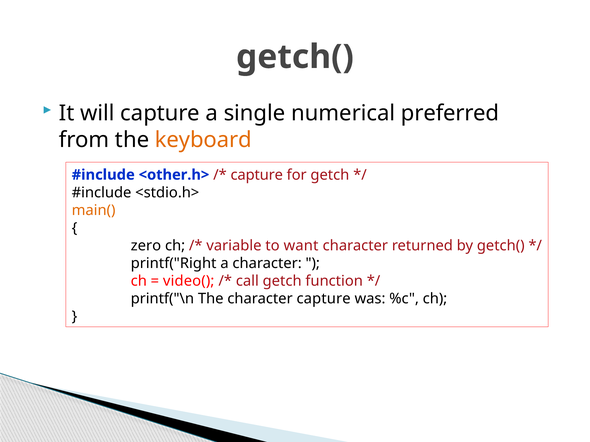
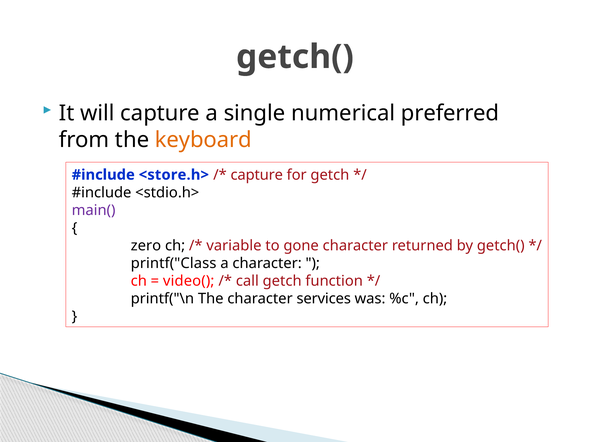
<other.h>: <other.h> -> <store.h>
main( colour: orange -> purple
want: want -> gone
printf("Right: printf("Right -> printf("Class
character capture: capture -> services
